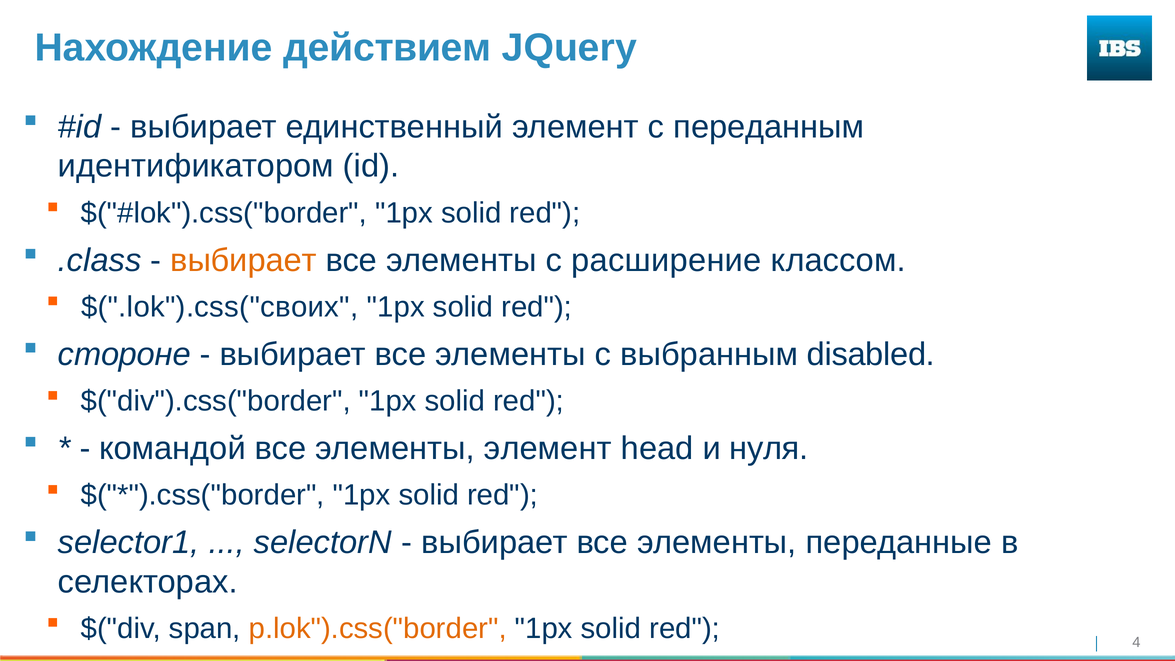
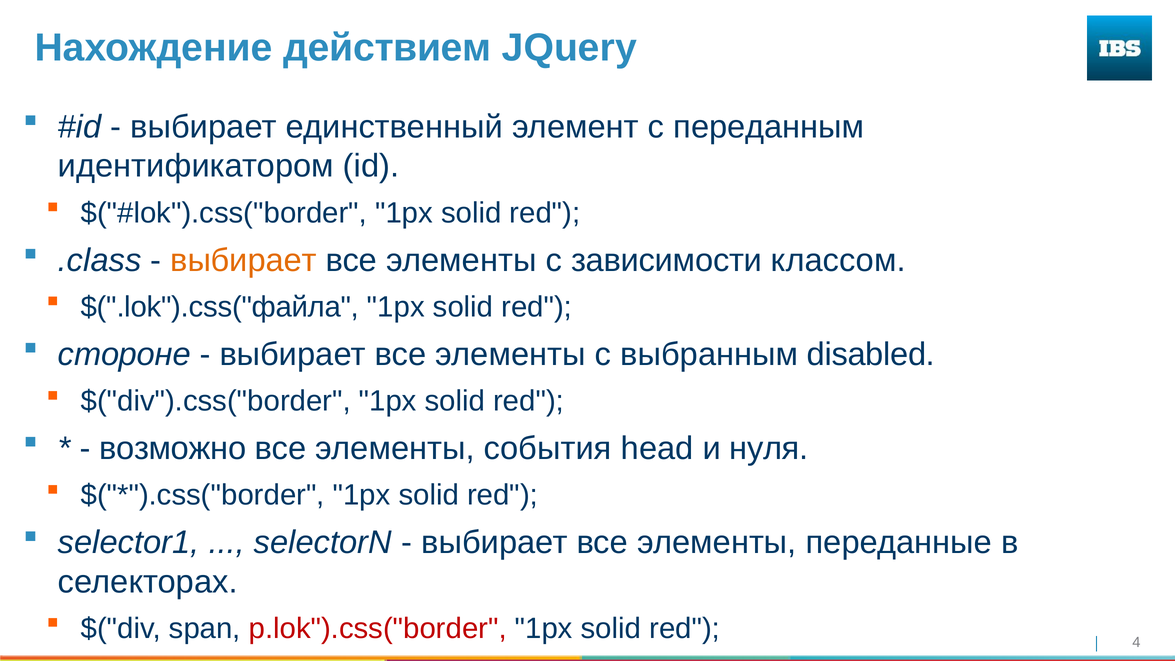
расширение: расширение -> зависимости
$(".lok").css("своих: $(".lok").css("своих -> $(".lok").css("файла
командой: командой -> возможно
элементы элемент: элемент -> события
p.lok").css("border colour: orange -> red
